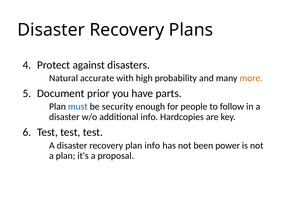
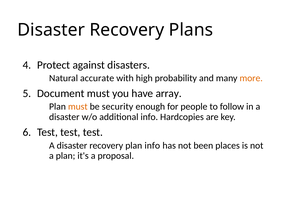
Document prior: prior -> must
parts: parts -> array
must at (78, 107) colour: blue -> orange
power: power -> places
